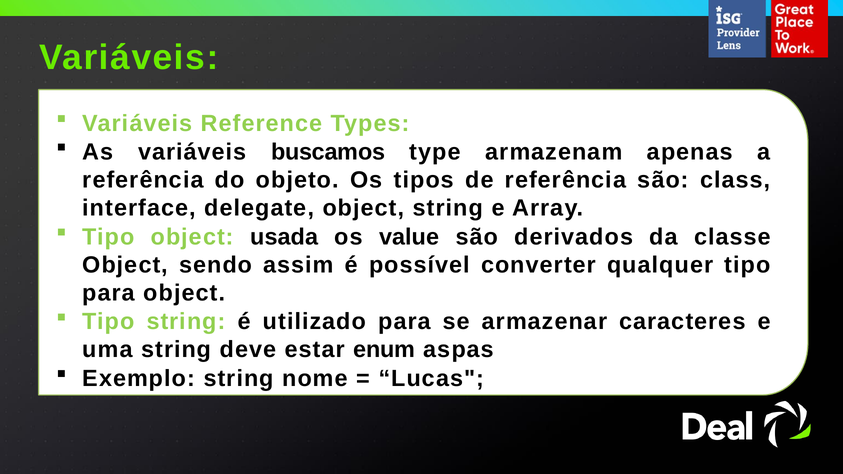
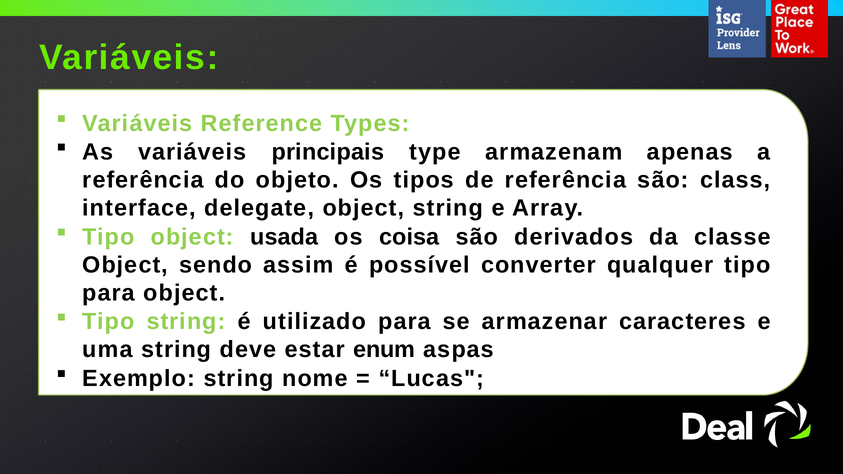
buscamos: buscamos -> principais
value: value -> coisa
